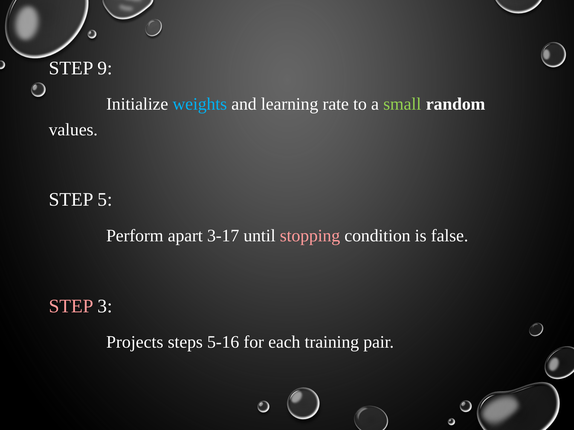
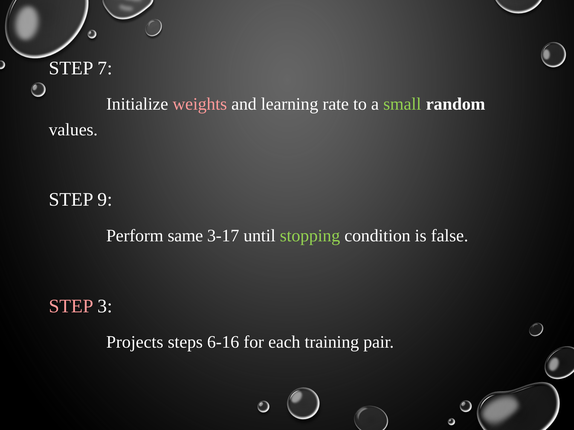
9: 9 -> 7
weights colour: light blue -> pink
5: 5 -> 9
apart: apart -> same
stopping colour: pink -> light green
5-16: 5-16 -> 6-16
